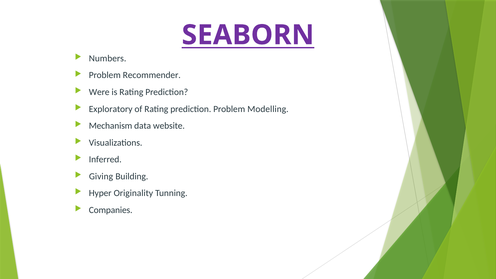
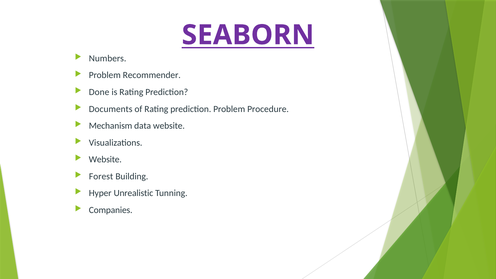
Were: Were -> Done
Exploratory: Exploratory -> Documents
Modelling: Modelling -> Procedure
Inferred at (105, 159): Inferred -> Website
Giving: Giving -> Forest
Originality: Originality -> Unrealistic
